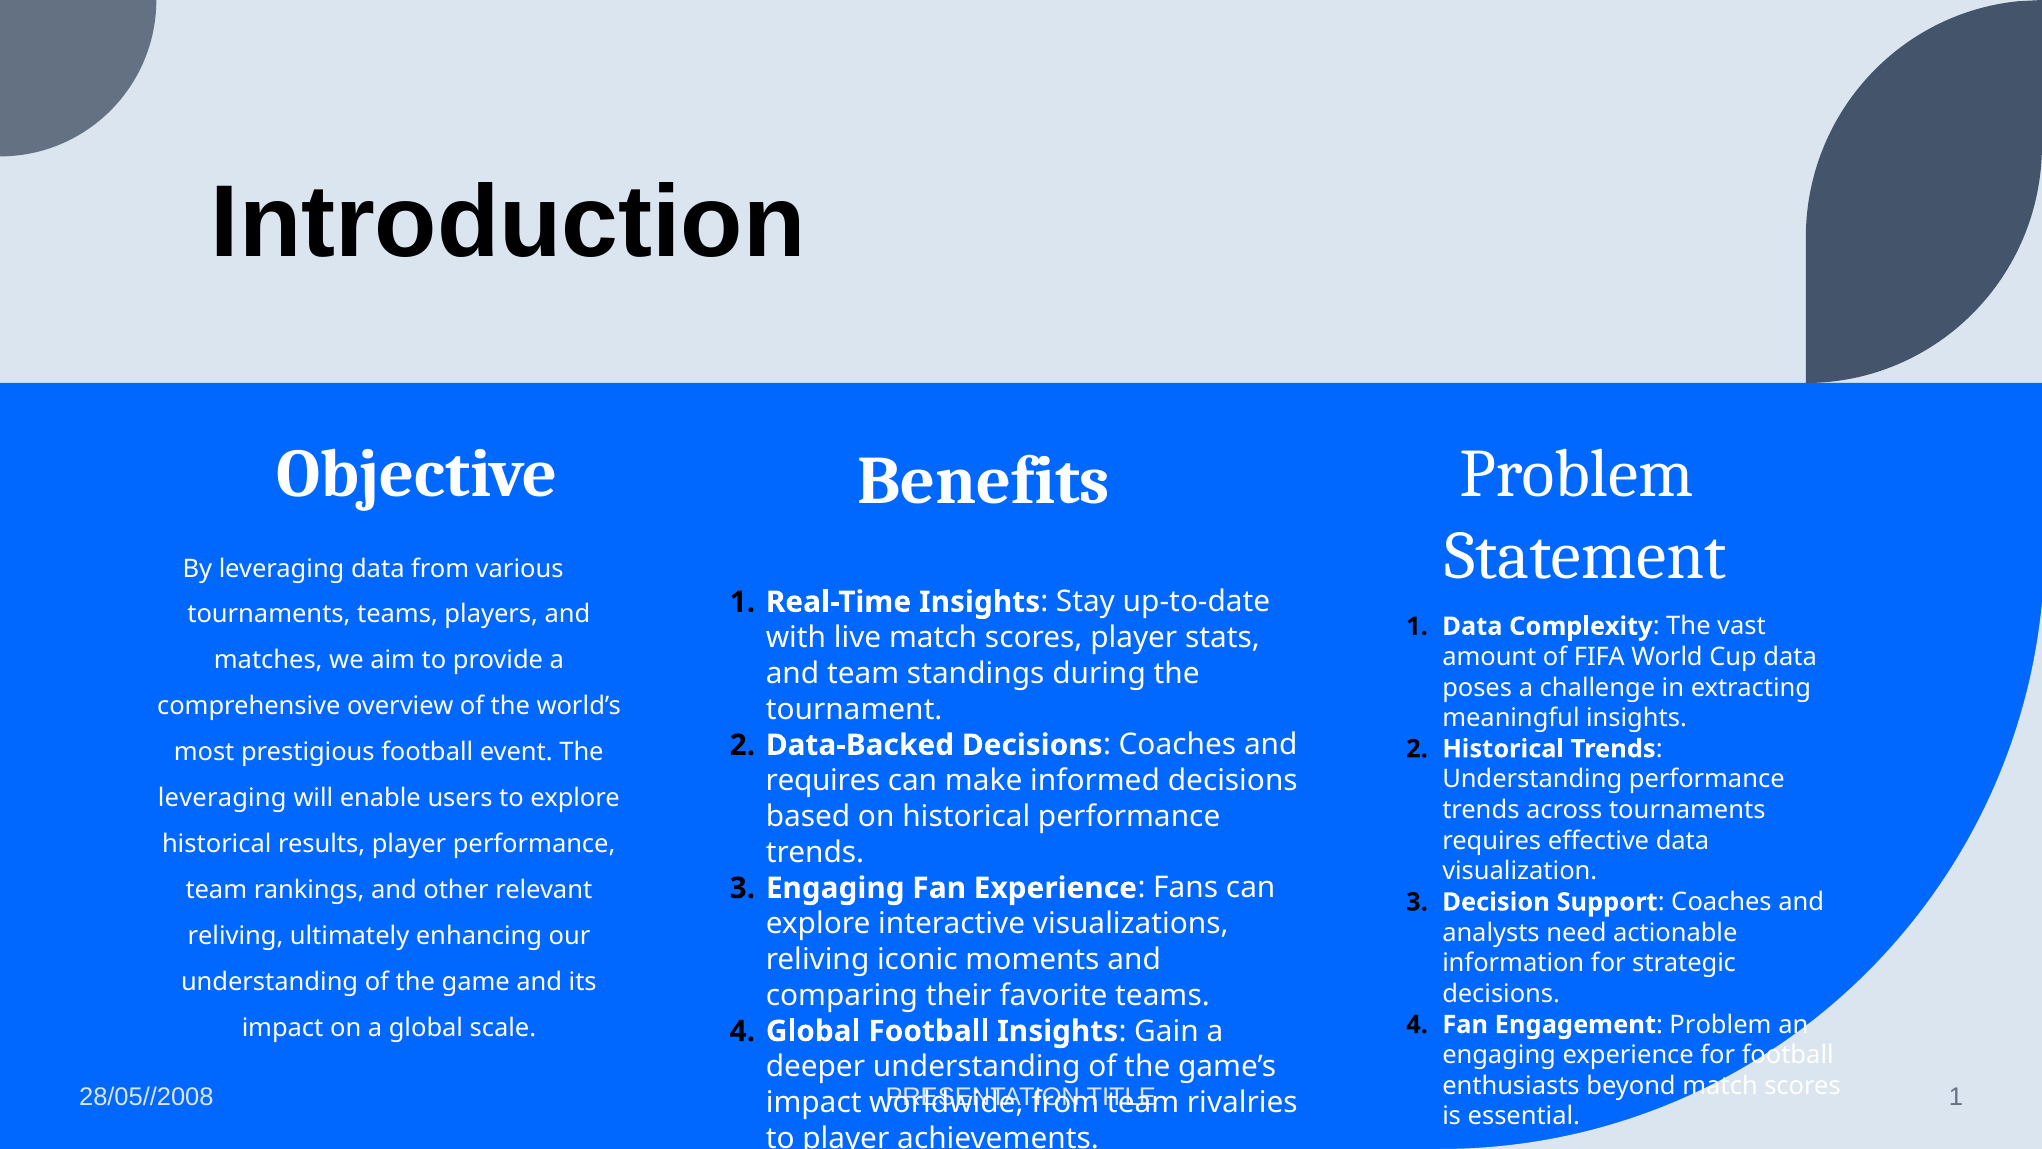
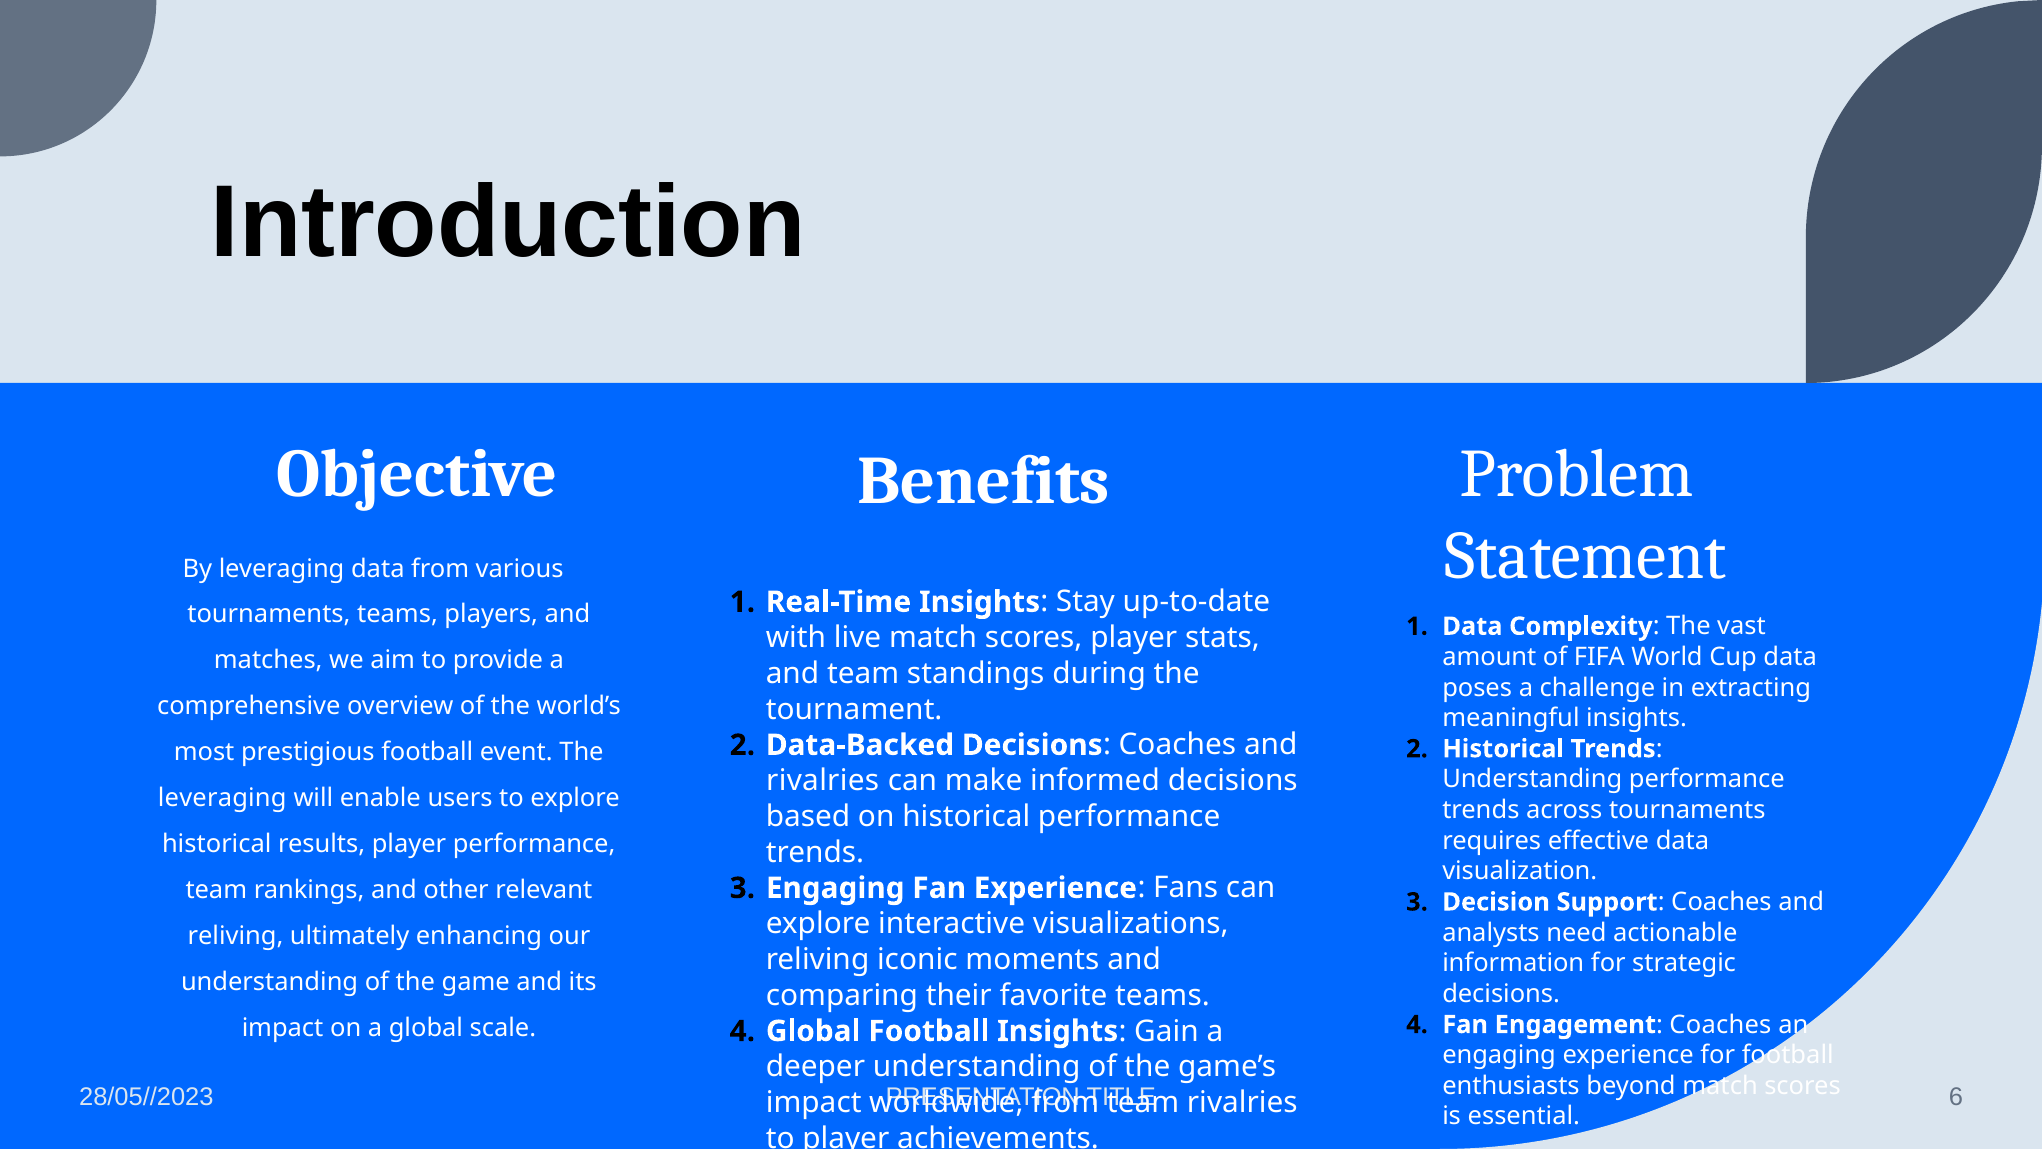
requires at (823, 781): requires -> rivalries
Engagement Problem: Problem -> Coaches
28/05//2008: 28/05//2008 -> 28/05//2023
1 at (1956, 1097): 1 -> 6
